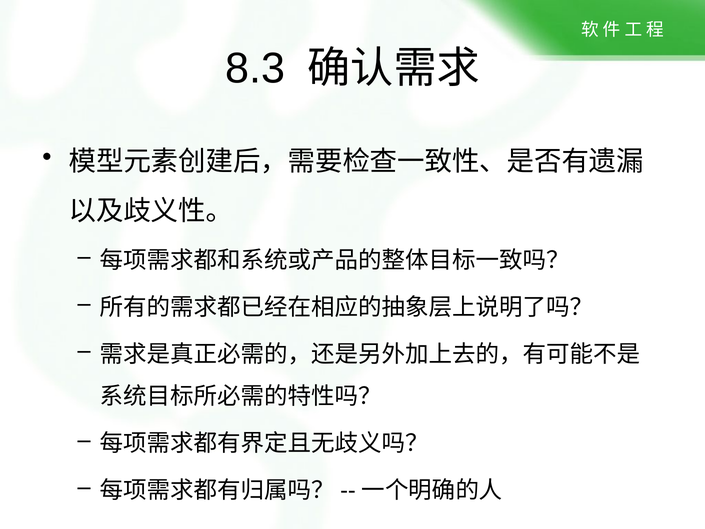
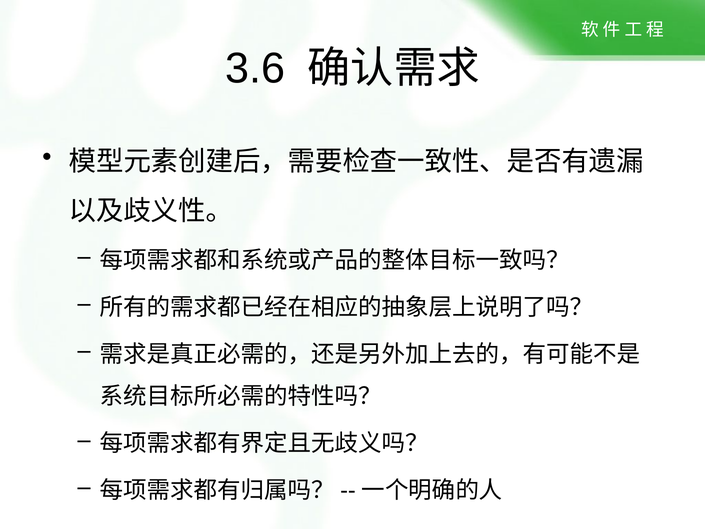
8.3: 8.3 -> 3.6
